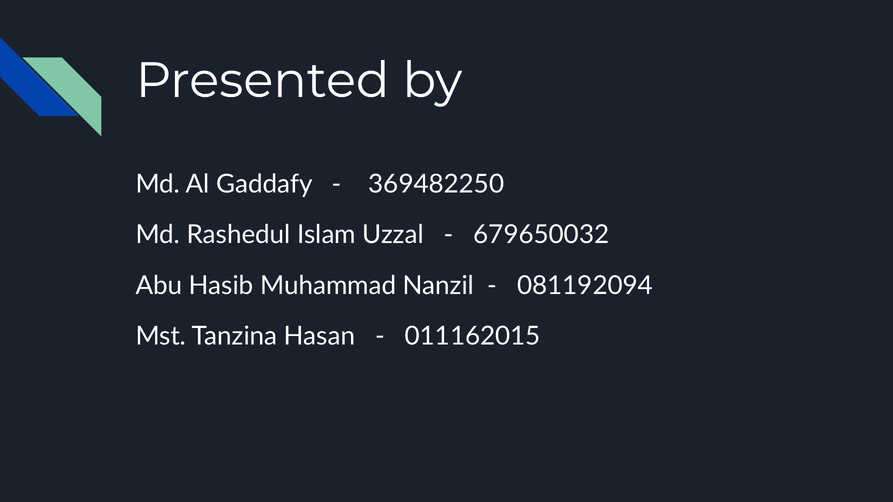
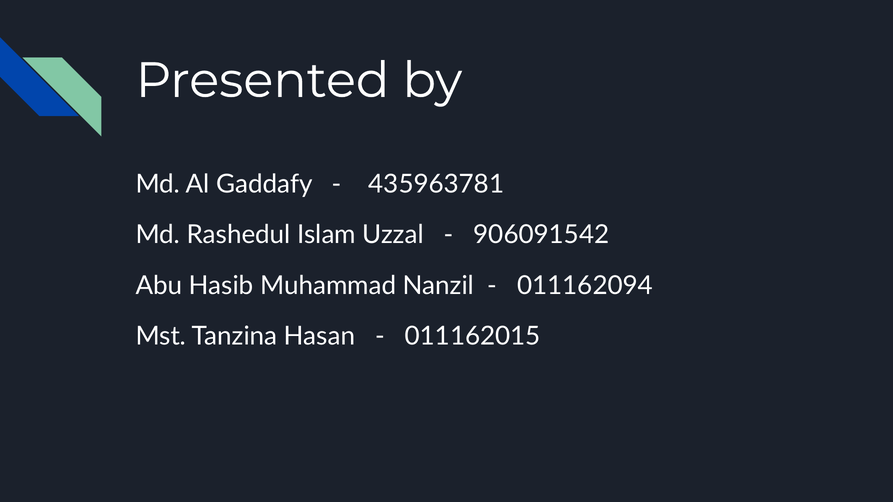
369482250: 369482250 -> 435963781
679650032: 679650032 -> 906091542
081192094: 081192094 -> 011162094
